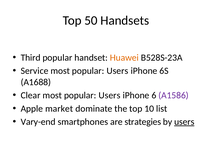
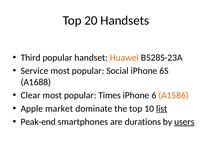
50: 50 -> 20
Users at (117, 71): Users -> Social
Users at (109, 95): Users -> Times
A1586 colour: purple -> orange
list underline: none -> present
Vary-end: Vary-end -> Peak-end
strategies: strategies -> durations
